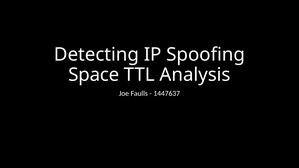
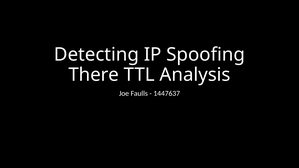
Space: Space -> There
